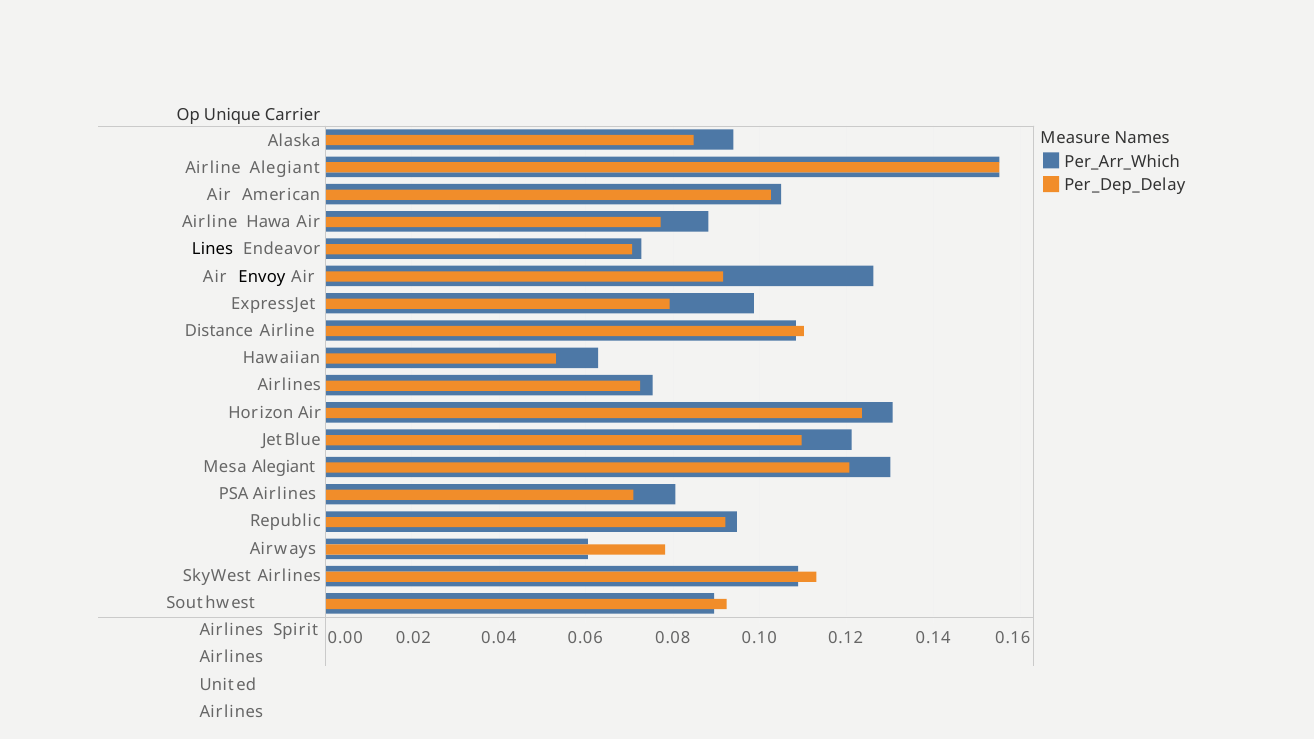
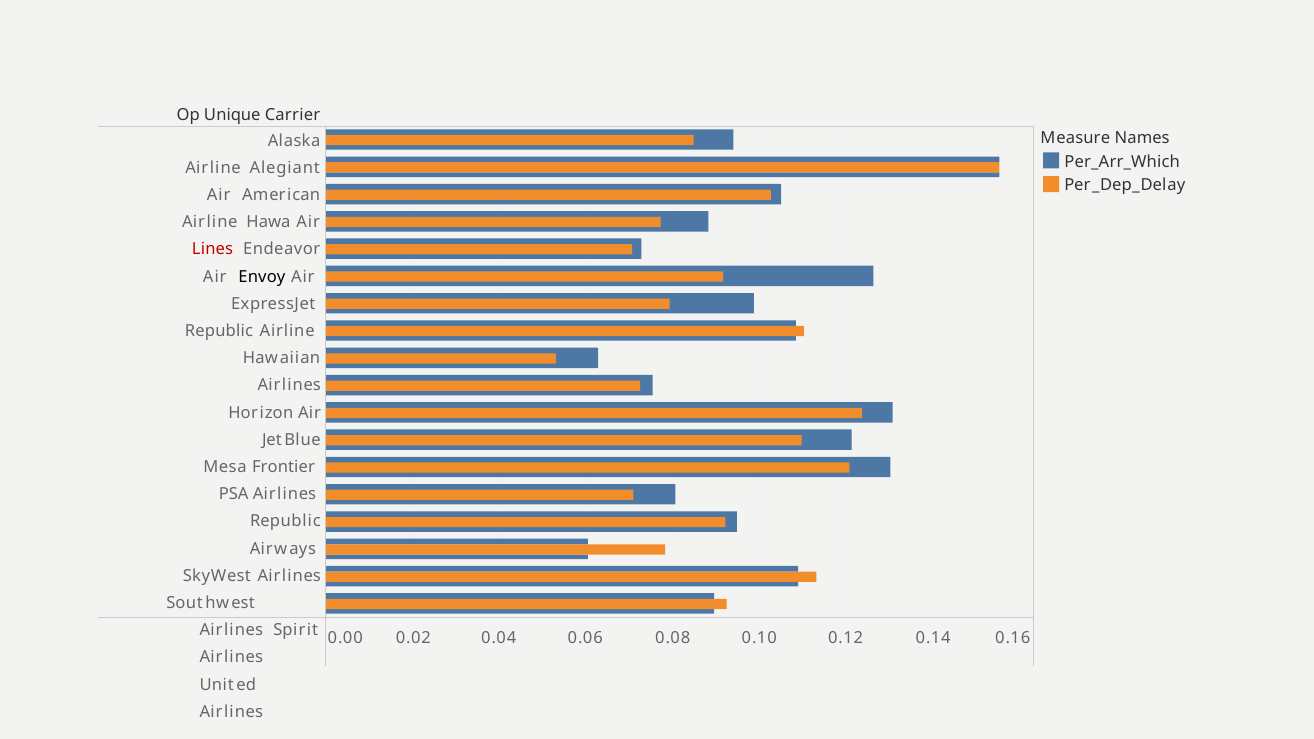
Lines colour: black -> red
Distance at (219, 331): Distance -> Republic
Mesa Alegiant: Alegiant -> Frontier
